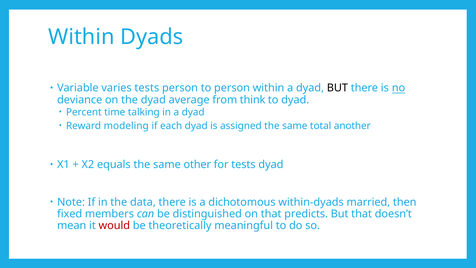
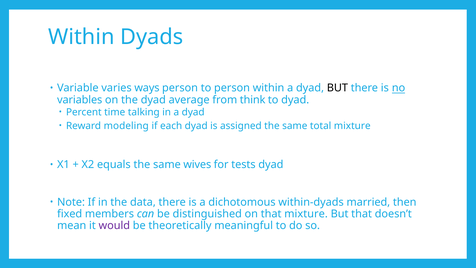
varies tests: tests -> ways
deviance: deviance -> variables
total another: another -> mixture
other: other -> wives
that predicts: predicts -> mixture
would colour: red -> purple
